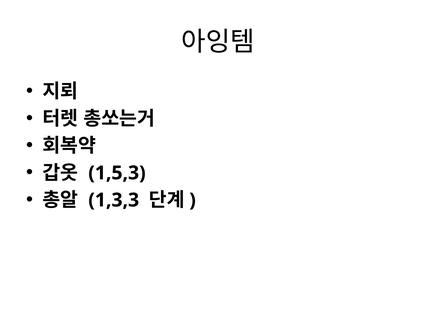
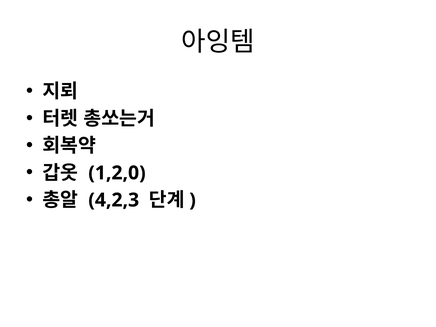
1,5,3: 1,5,3 -> 1,2,0
1,3,3: 1,3,3 -> 4,2,3
